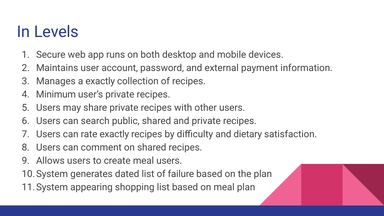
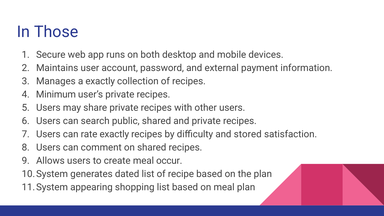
Levels: Levels -> Those
dietary: dietary -> stored
meal users: users -> occur
failure: failure -> recipe
